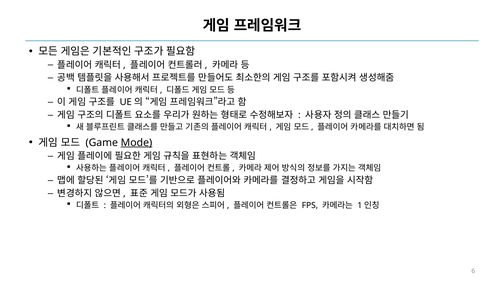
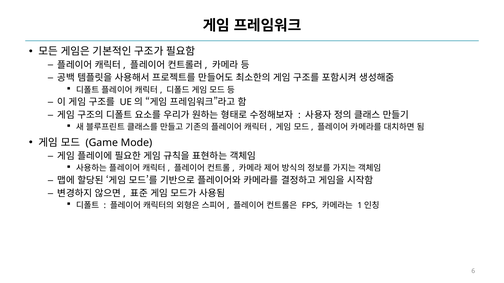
Mode underline: present -> none
